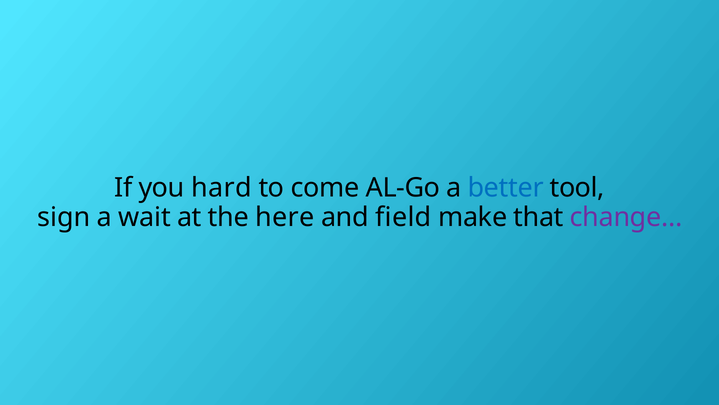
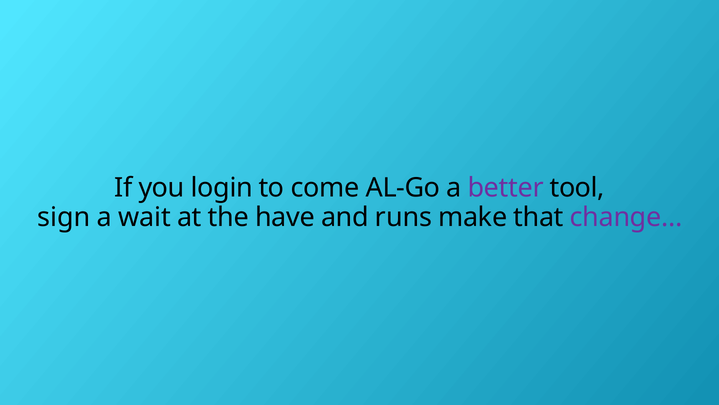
hard: hard -> login
better colour: blue -> purple
here: here -> have
field: field -> runs
